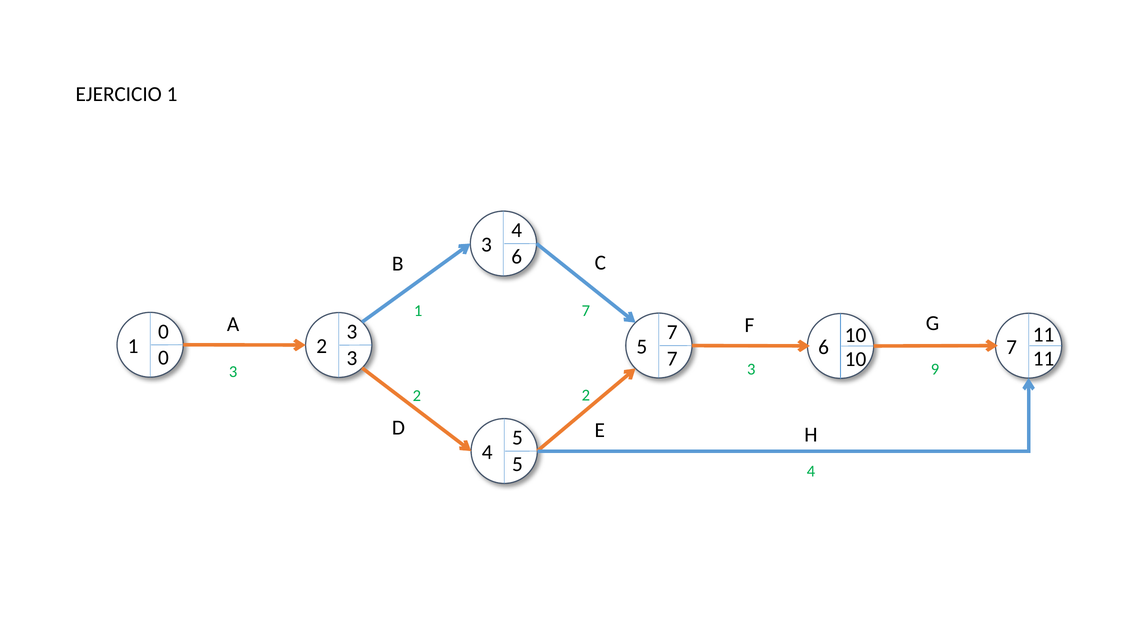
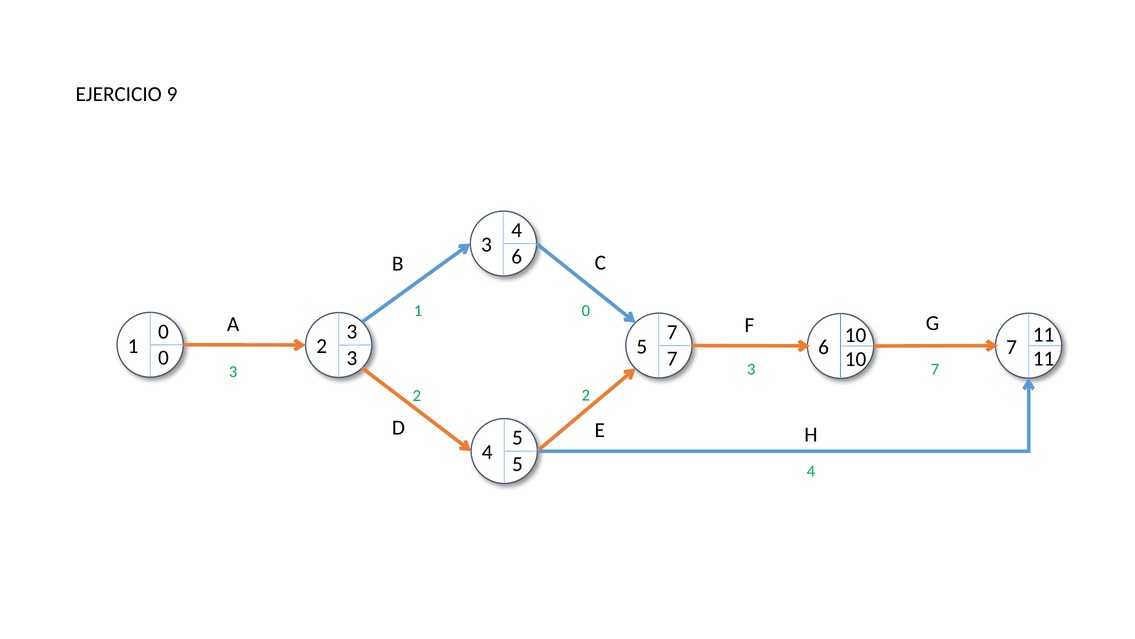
EJERCICIO 1: 1 -> 9
7 at (586, 310): 7 -> 0
3 9: 9 -> 7
